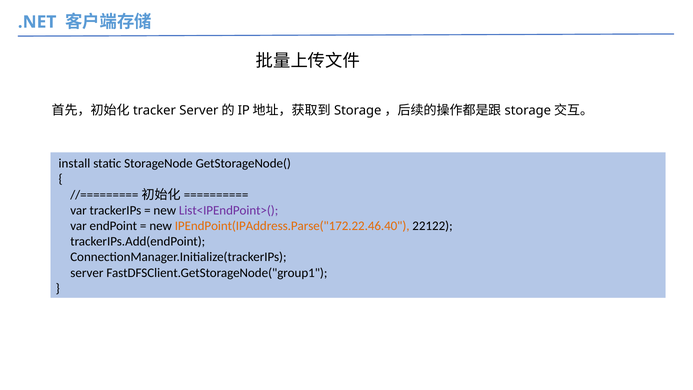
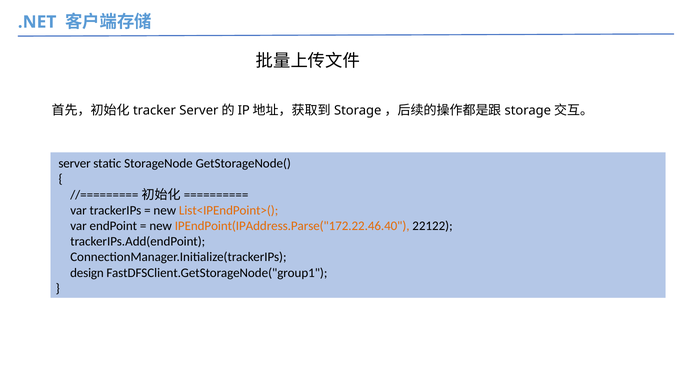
install: install -> server
List<IPEndPoint>( colour: purple -> orange
server: server -> design
